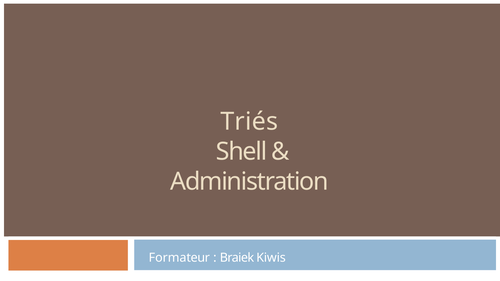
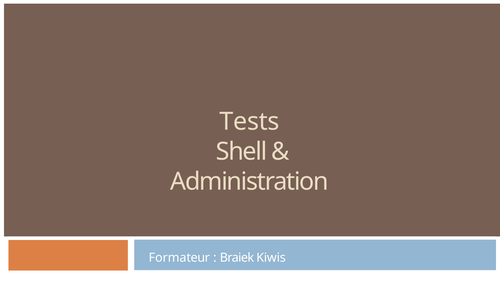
Triés: Triés -> Tests
